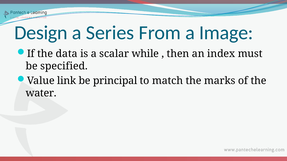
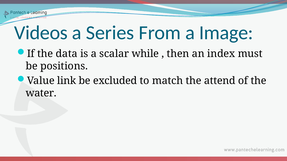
Design: Design -> Videos
specified: specified -> positions
principal: principal -> excluded
marks: marks -> attend
